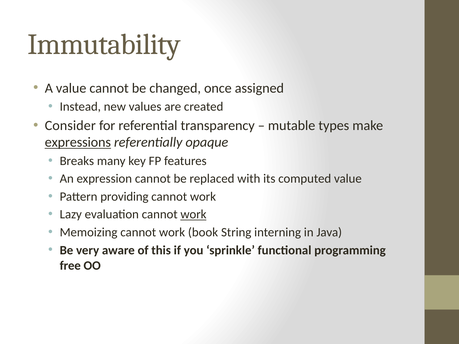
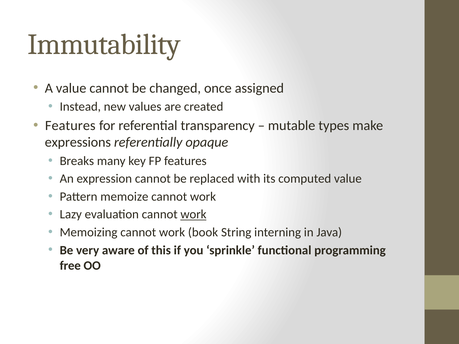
Consider at (70, 126): Consider -> Features
expressions underline: present -> none
providing: providing -> memoize
